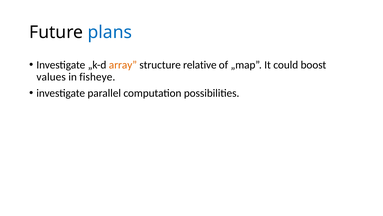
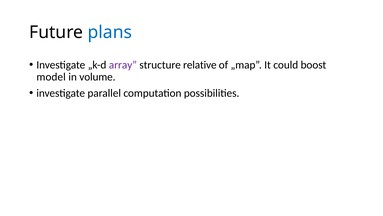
array colour: orange -> purple
values: values -> model
fisheye: fisheye -> volume
